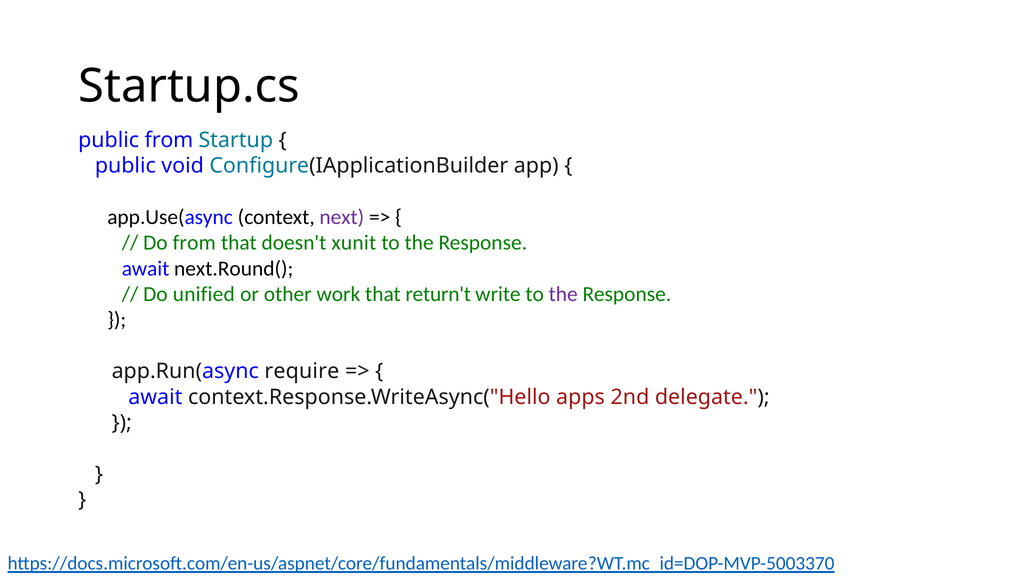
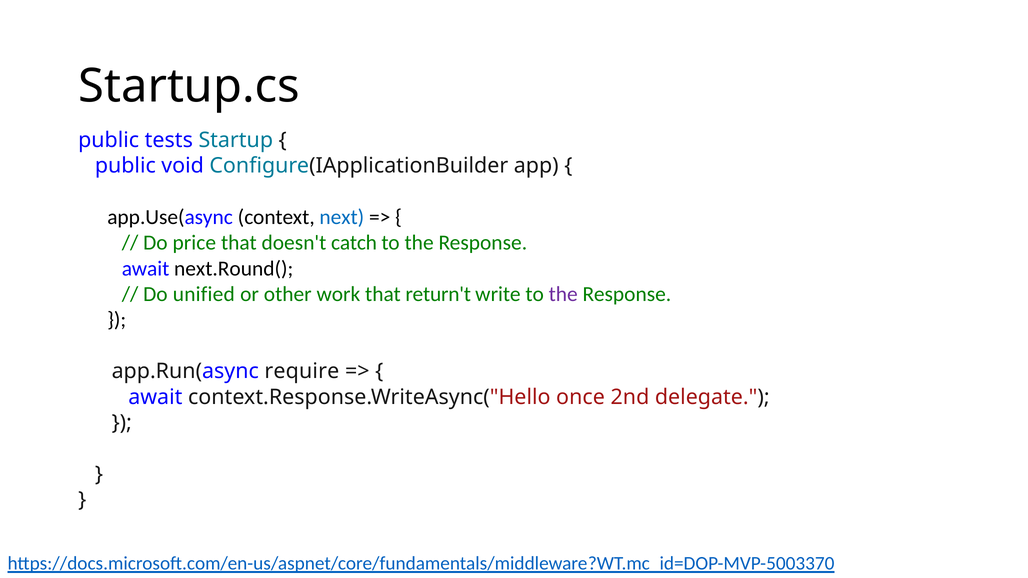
public from: from -> tests
next colour: purple -> blue
Do from: from -> price
xunit: xunit -> catch
apps: apps -> once
